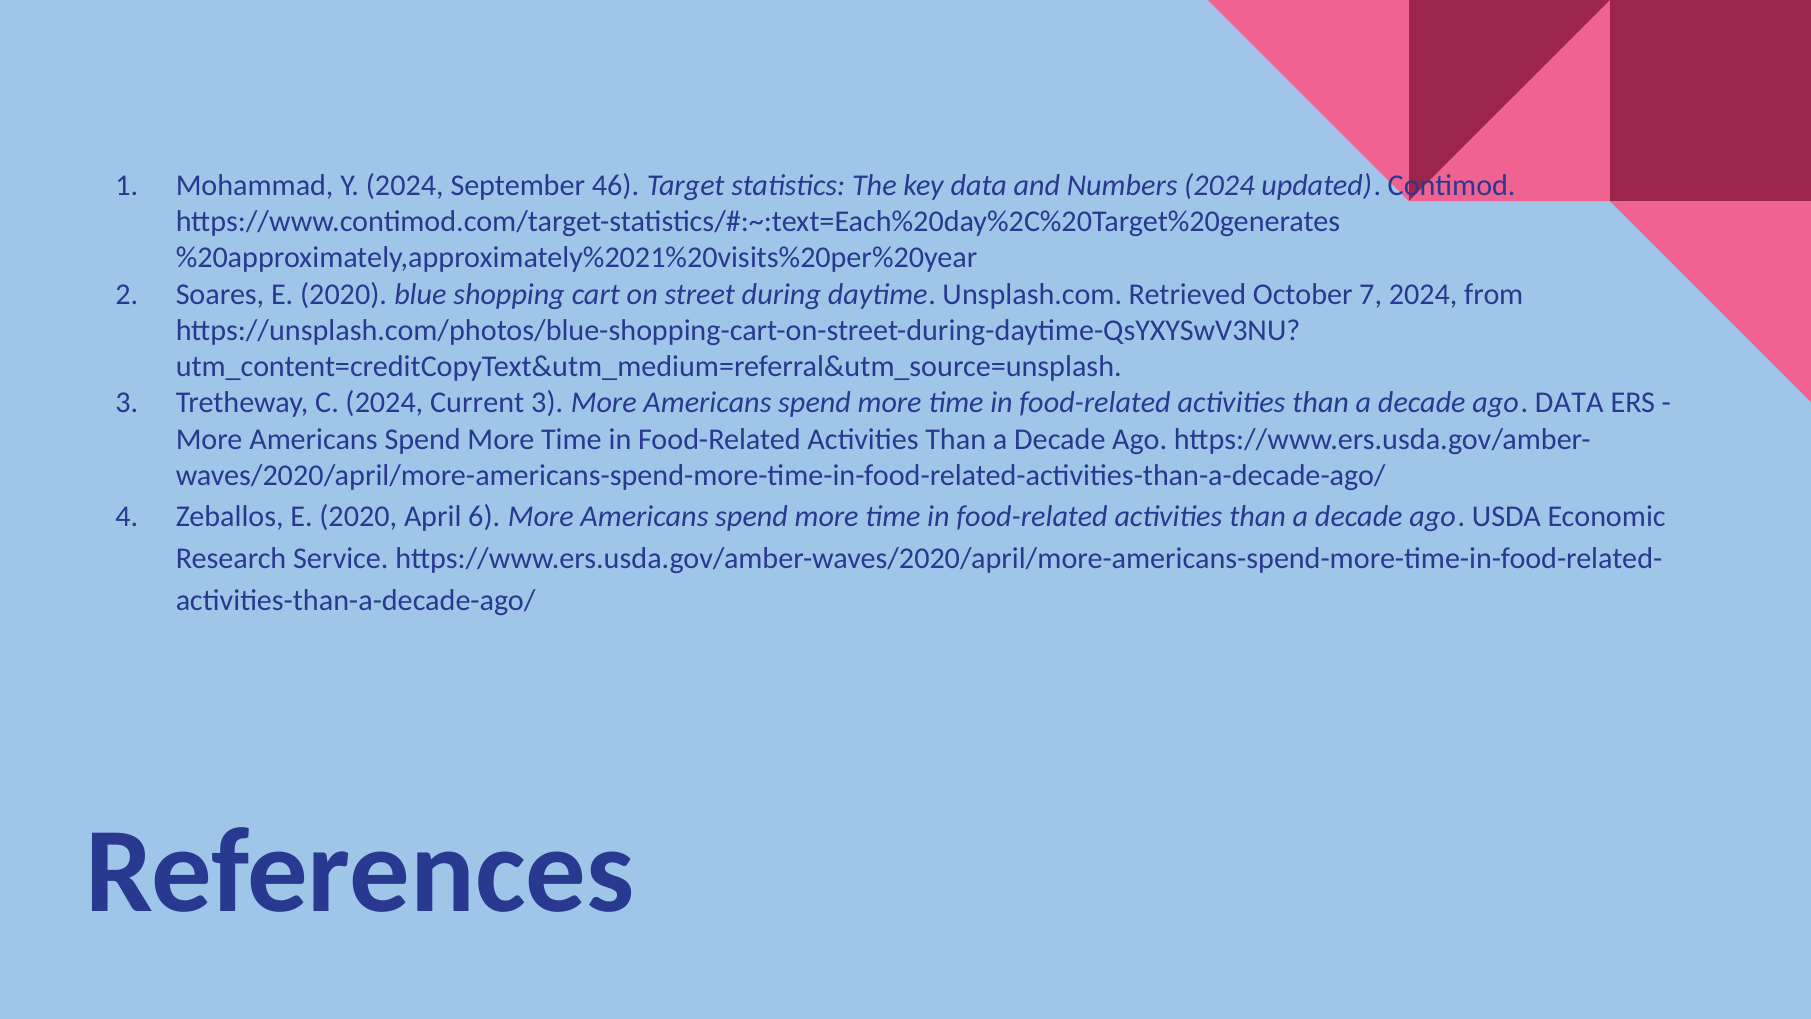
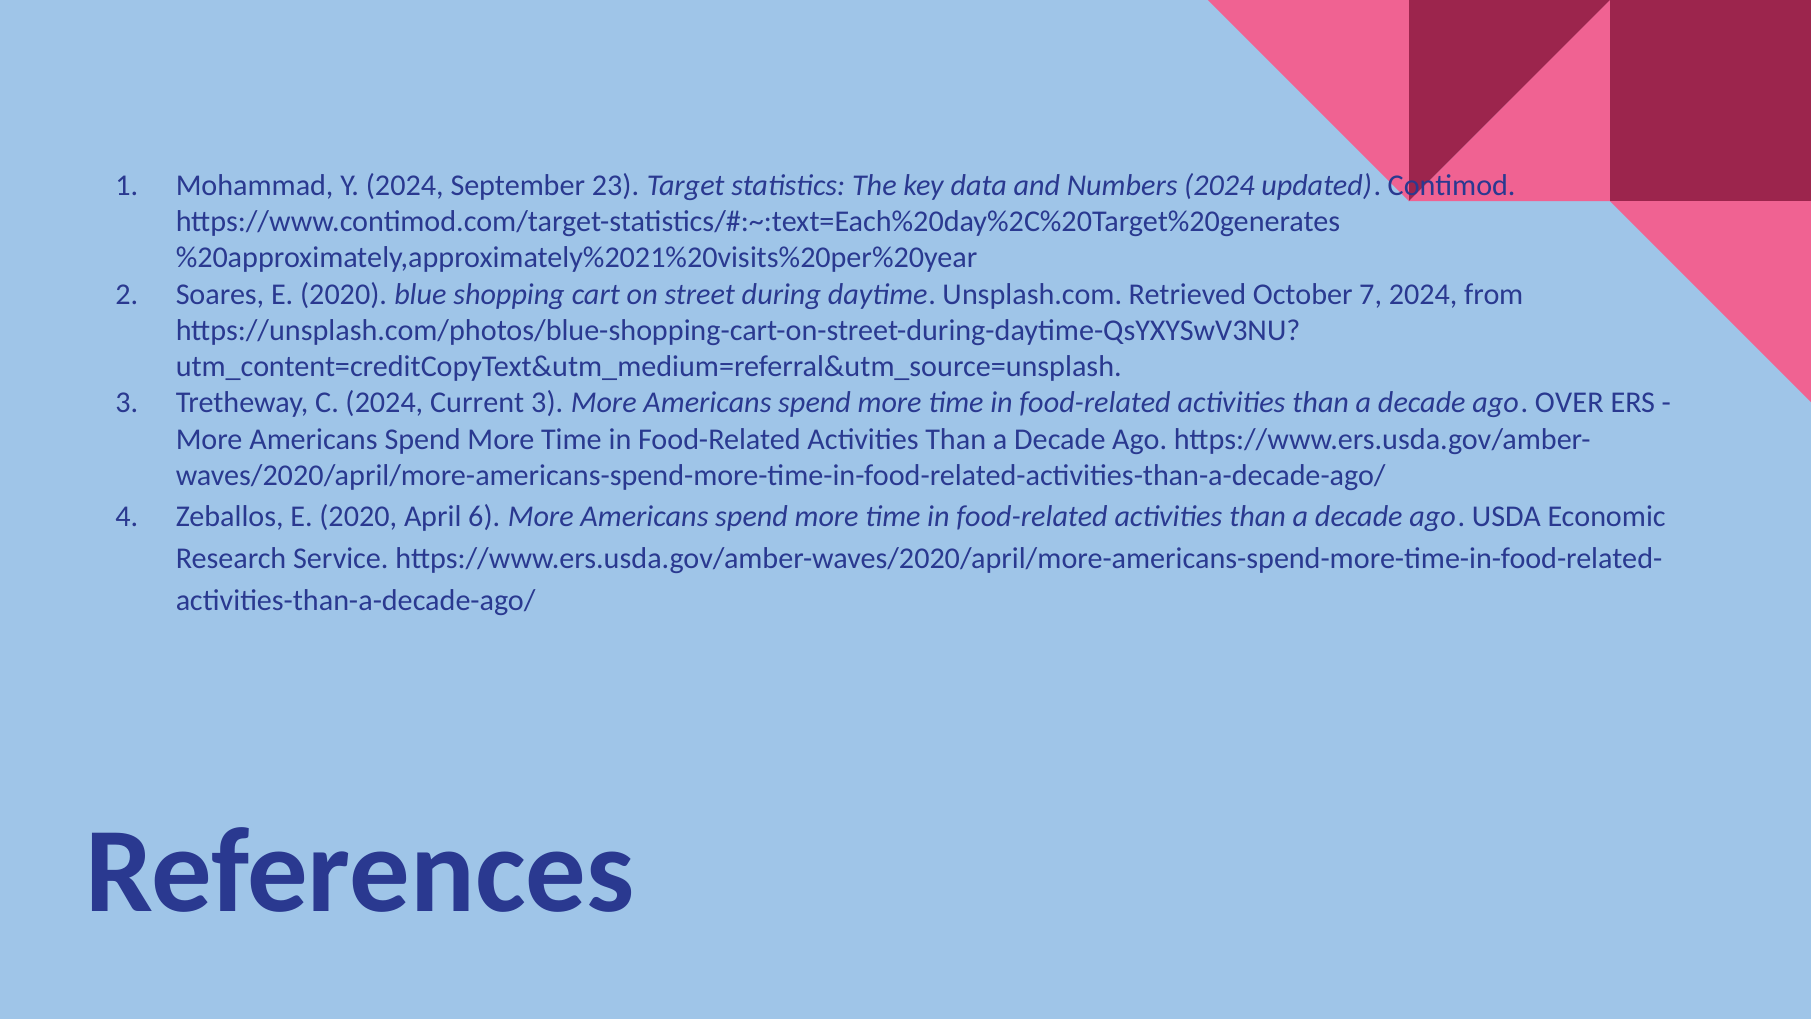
46: 46 -> 23
ago DATA: DATA -> OVER
